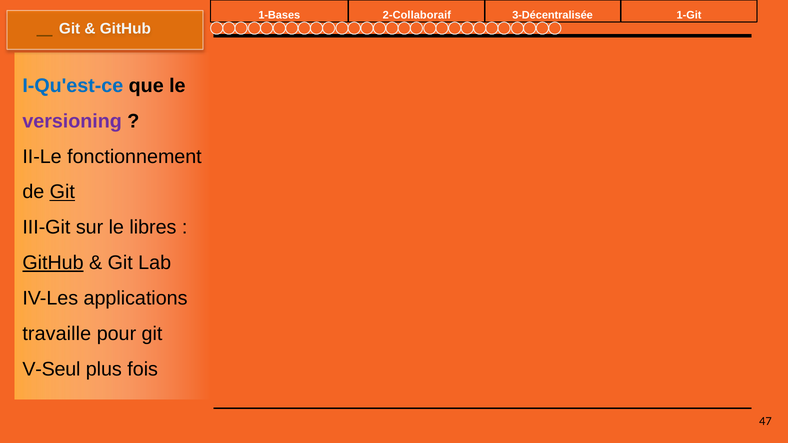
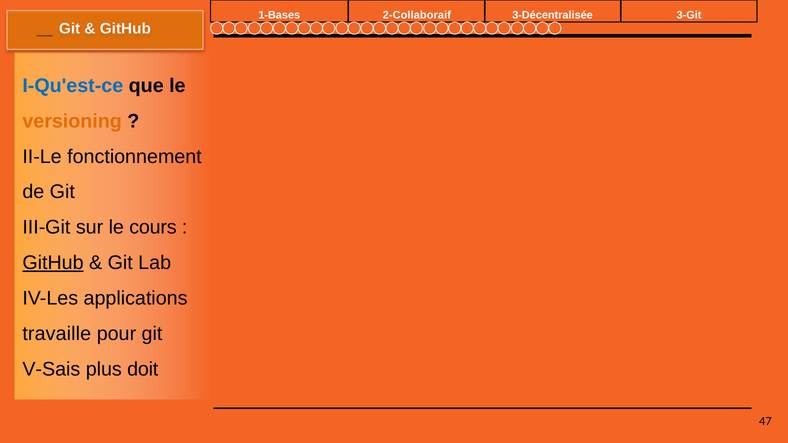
1-Git: 1-Git -> 3-Git
versioning colour: purple -> orange
Git at (62, 192) underline: present -> none
libres: libres -> cours
V-Seul: V-Seul -> V-Sais
fois: fois -> doit
